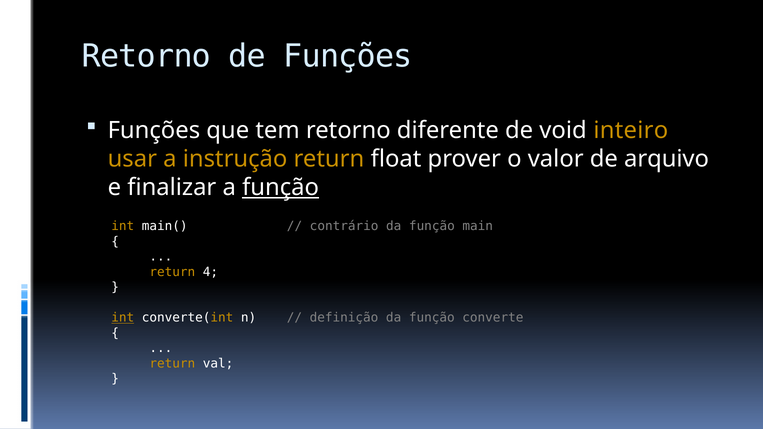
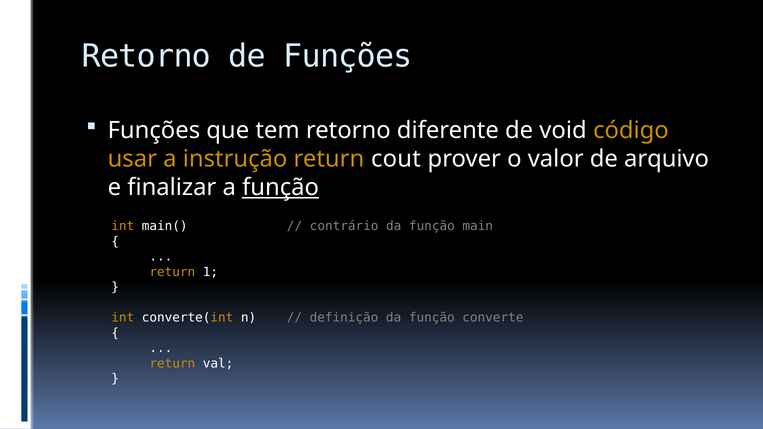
inteiro: inteiro -> código
float: float -> cout
4: 4 -> 1
int at (123, 318) underline: present -> none
